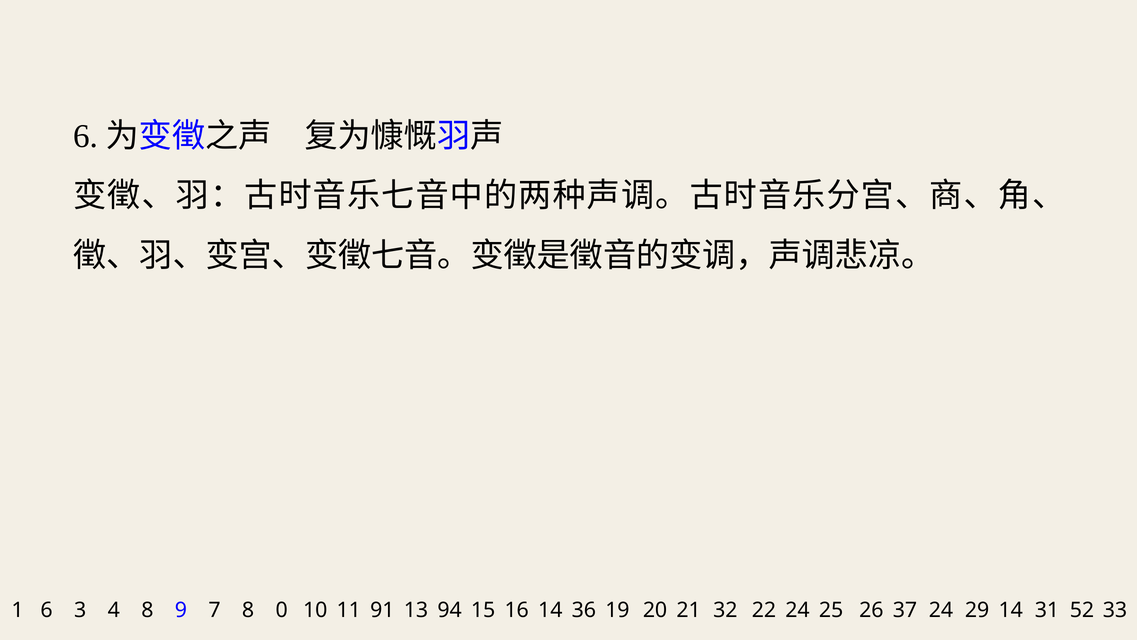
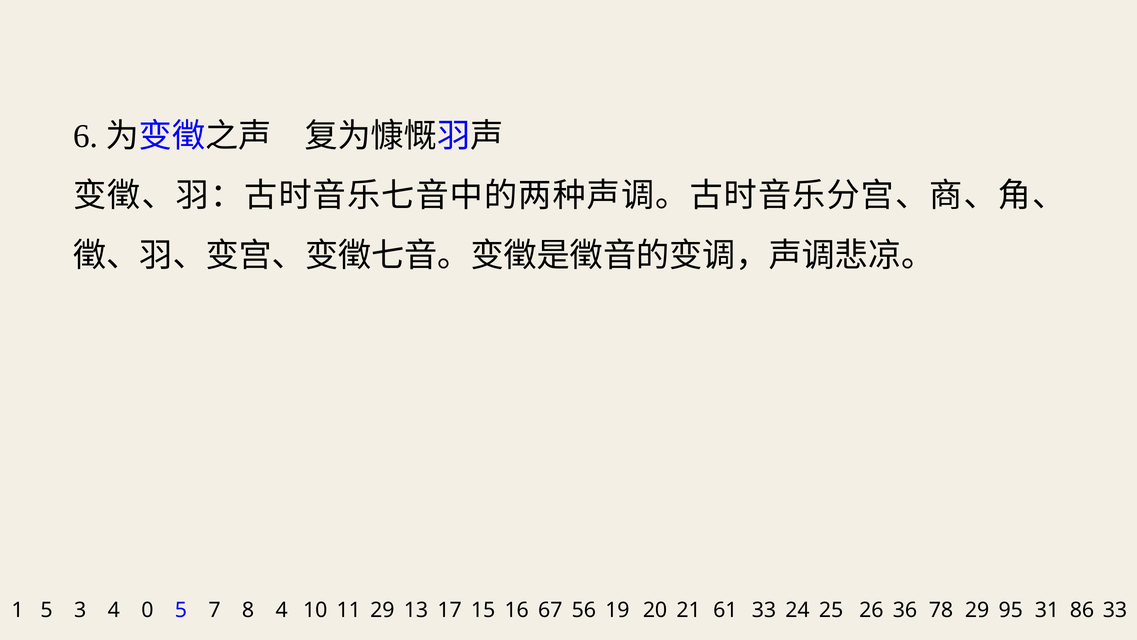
1 6: 6 -> 5
4 8: 8 -> 0
3 9: 9 -> 5
8 0: 0 -> 4
11 91: 91 -> 29
94: 94 -> 17
16 14: 14 -> 67
36: 36 -> 56
32: 32 -> 61
20 22: 22 -> 33
37: 37 -> 36
25 24: 24 -> 78
29 14: 14 -> 95
52: 52 -> 86
